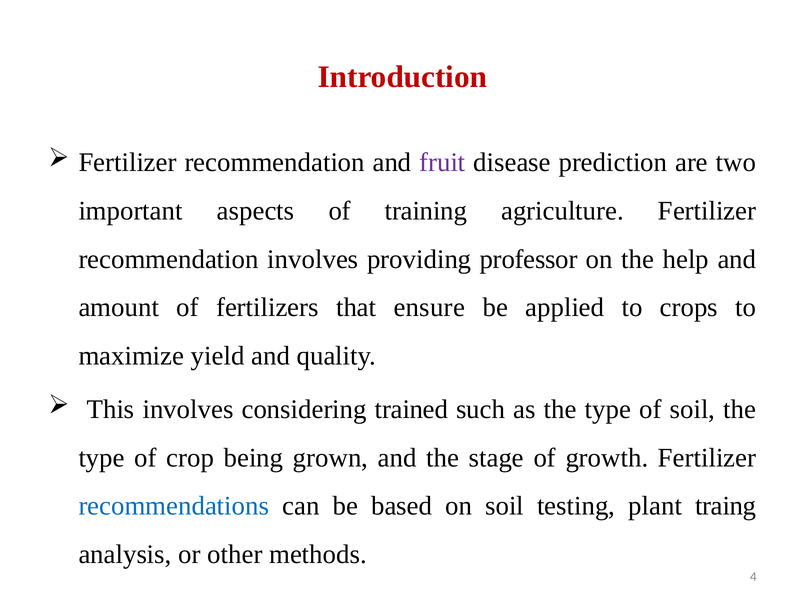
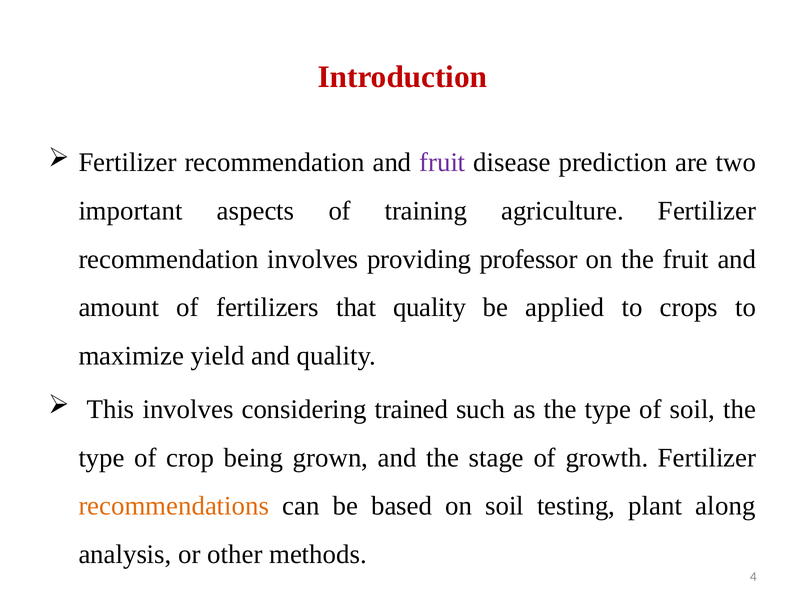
the help: help -> fruit
that ensure: ensure -> quality
recommendations colour: blue -> orange
traing: traing -> along
